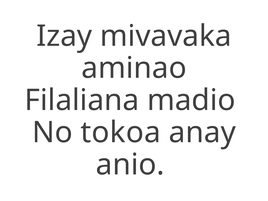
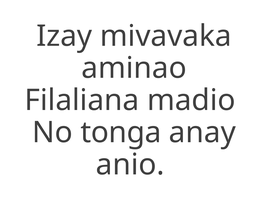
tokoa: tokoa -> tonga
